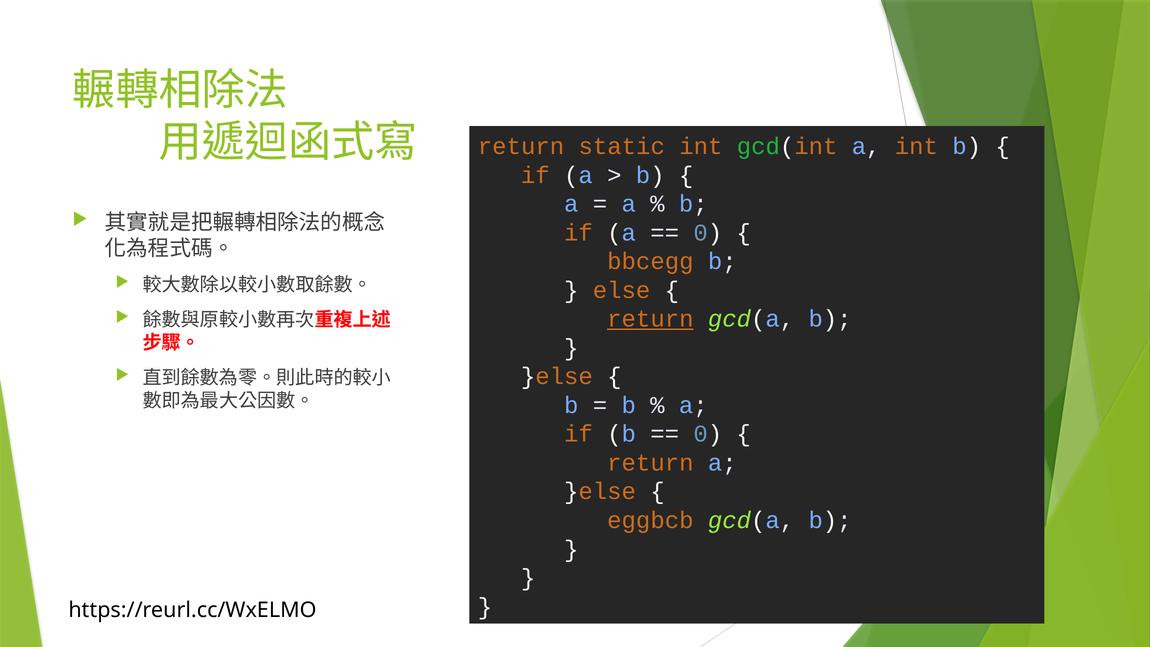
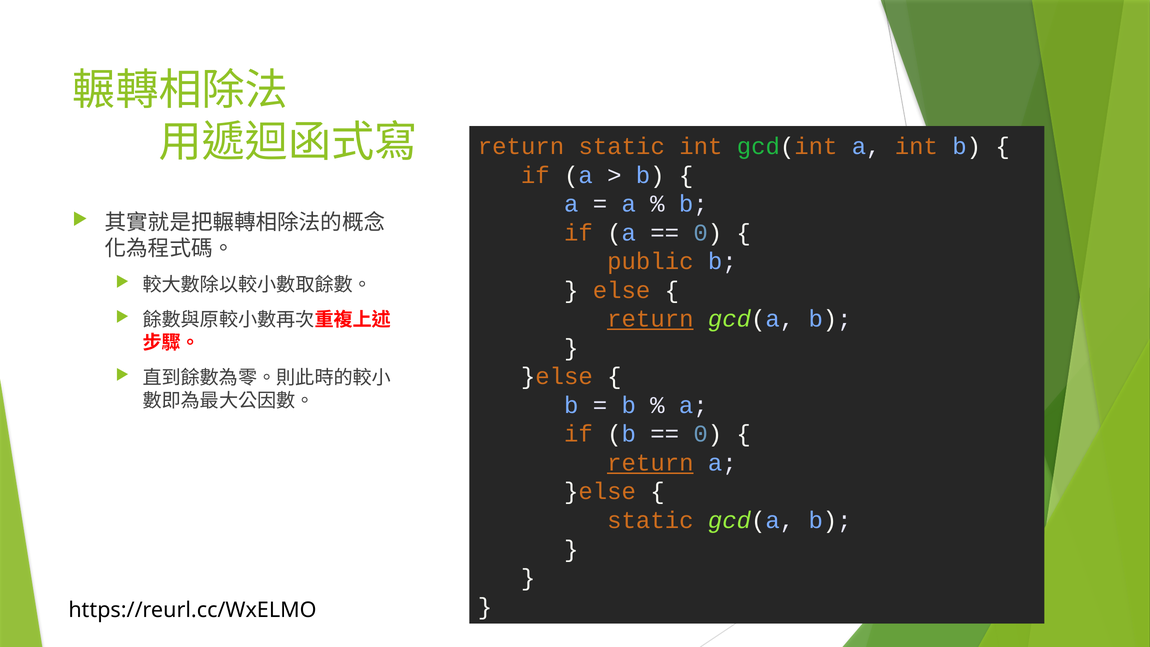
bbcegg: bbcegg -> public
return at (650, 463) underline: none -> present
eggbcb at (650, 520): eggbcb -> static
